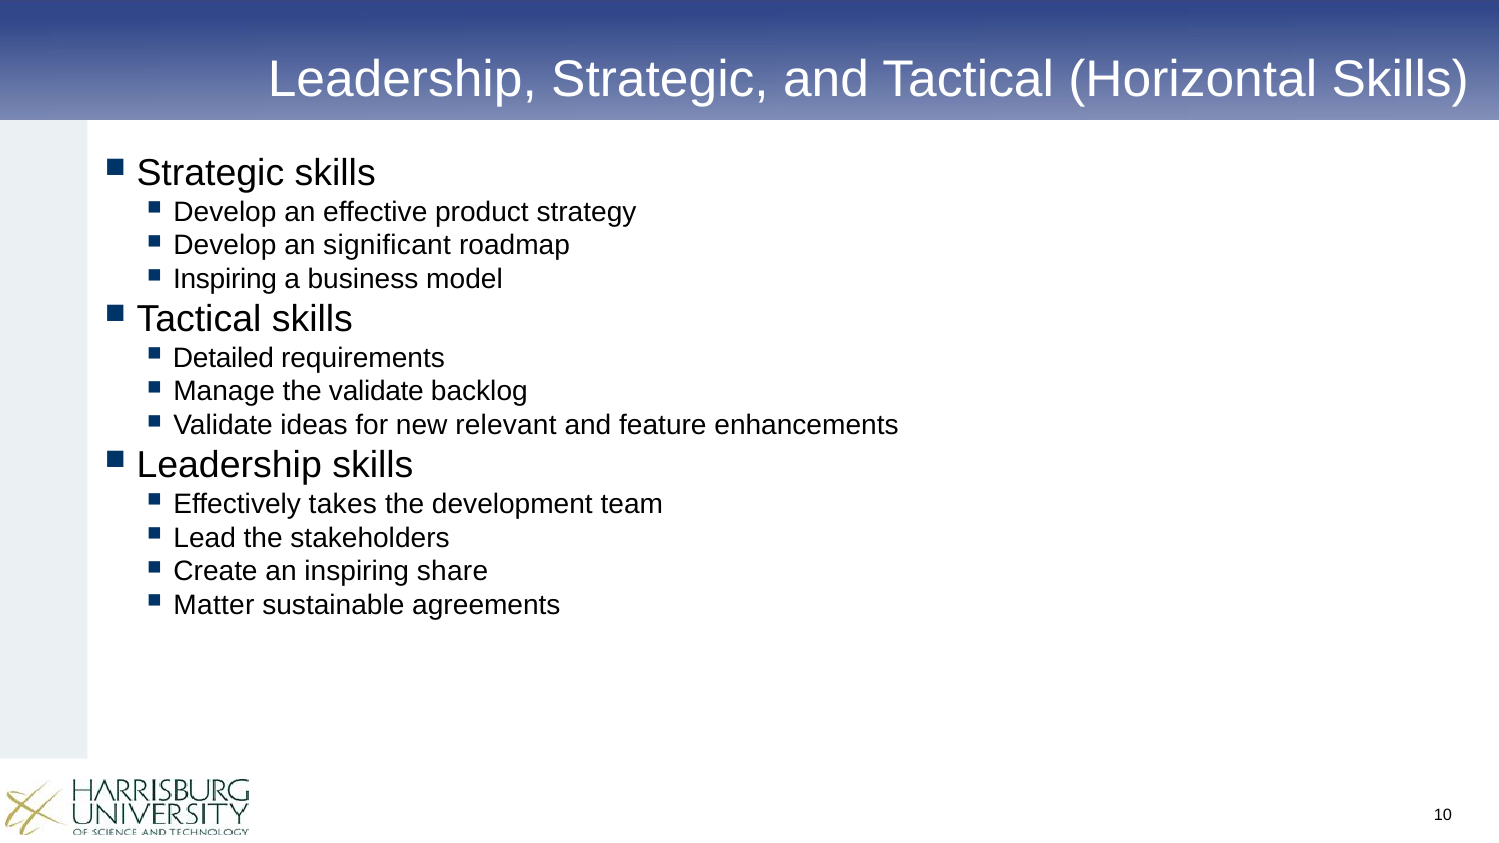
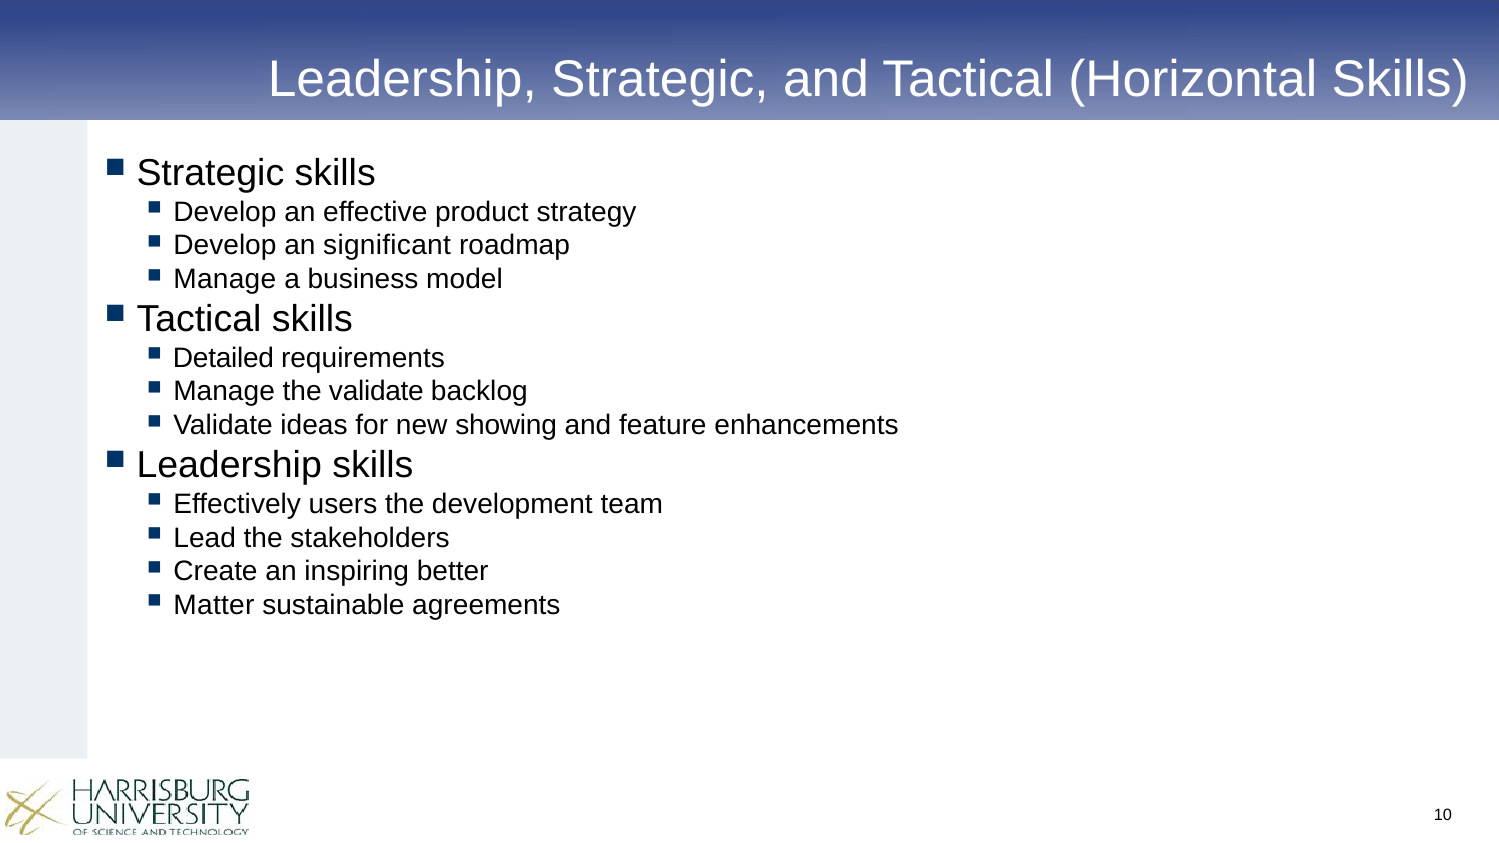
Inspiring at (225, 279): Inspiring -> Manage
relevant: relevant -> showing
takes: takes -> users
share: share -> better
